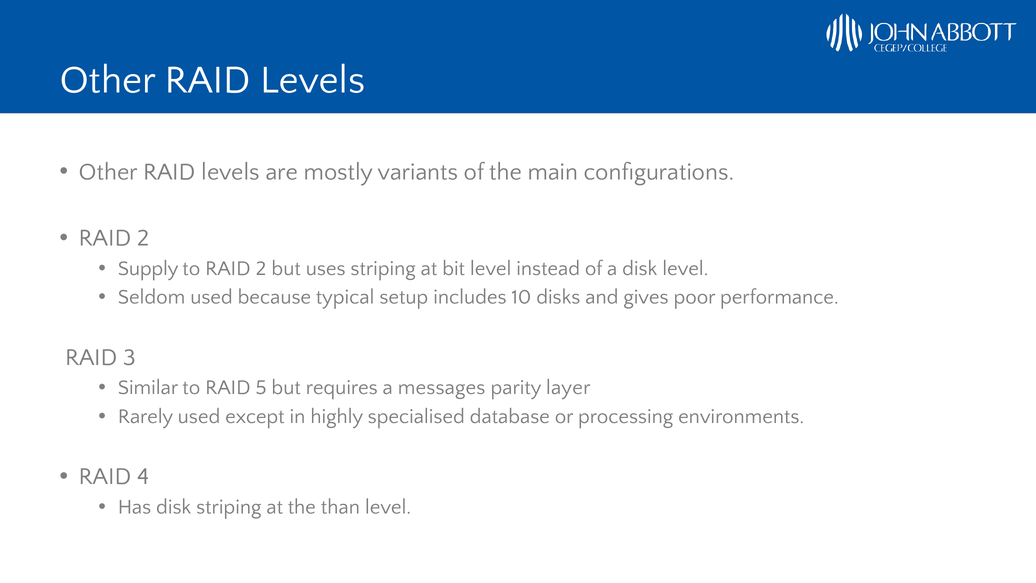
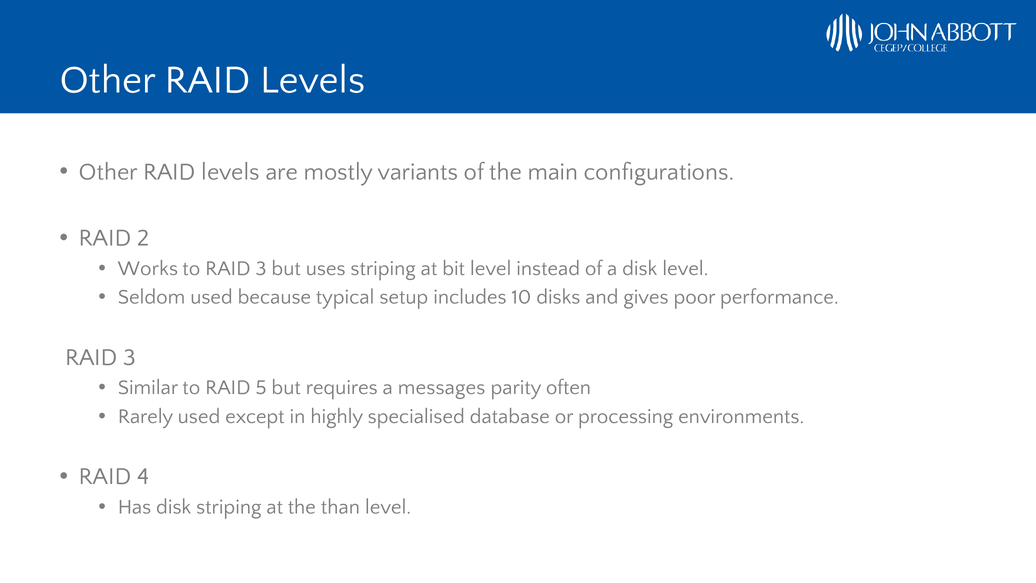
Supply: Supply -> Works
to RAID 2: 2 -> 3
layer: layer -> often
